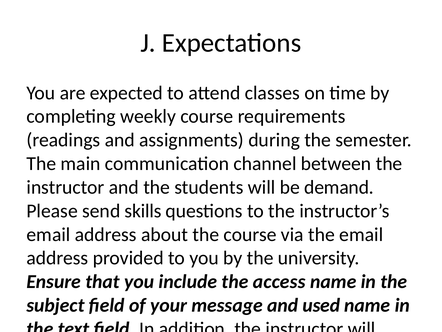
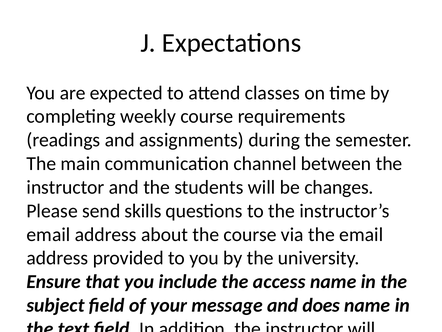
demand: demand -> changes
used: used -> does
